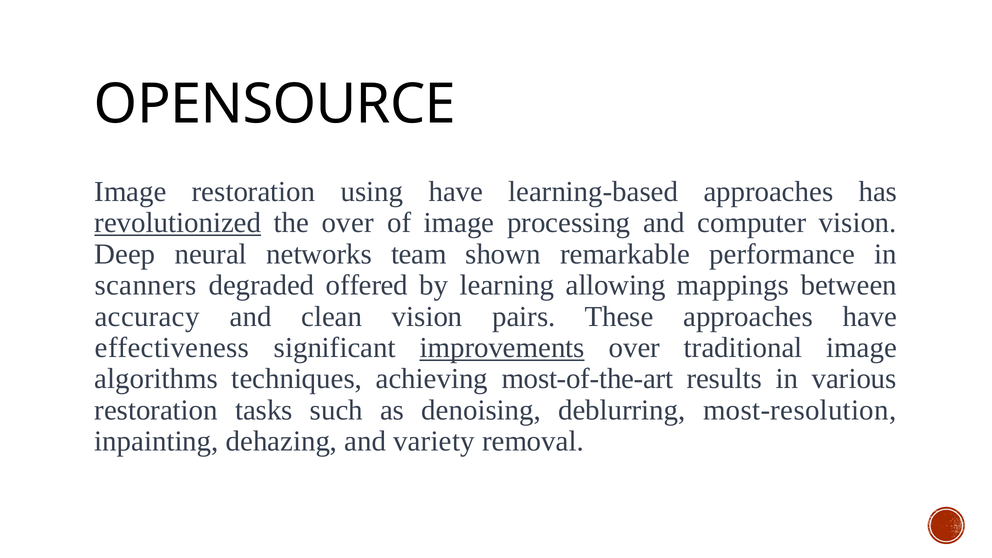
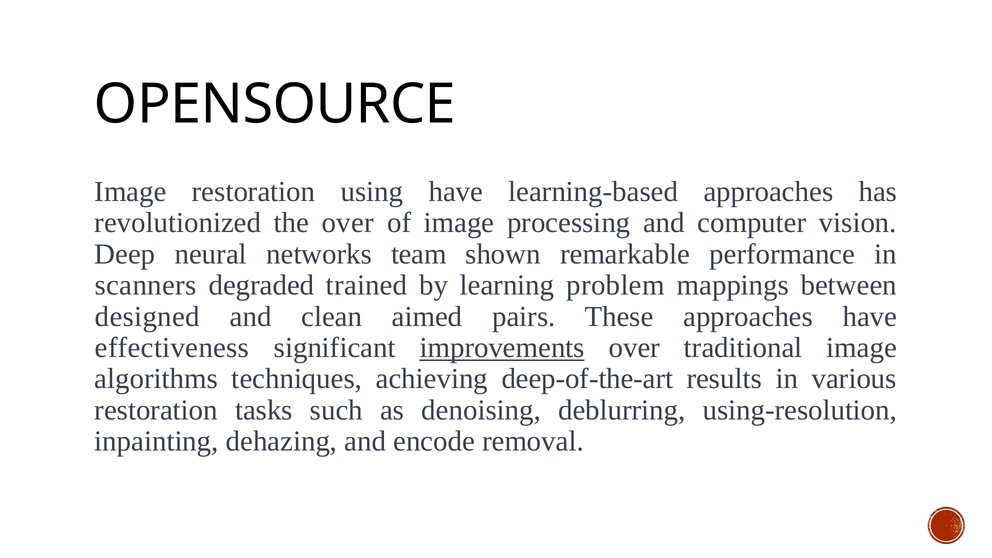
revolutionized underline: present -> none
offered: offered -> trained
allowing: allowing -> problem
accuracy: accuracy -> designed
clean vision: vision -> aimed
most-of-the-art: most-of-the-art -> deep-of-the-art
most-resolution: most-resolution -> using-resolution
variety: variety -> encode
